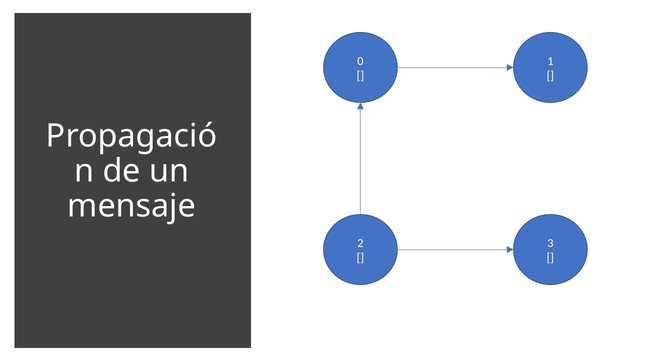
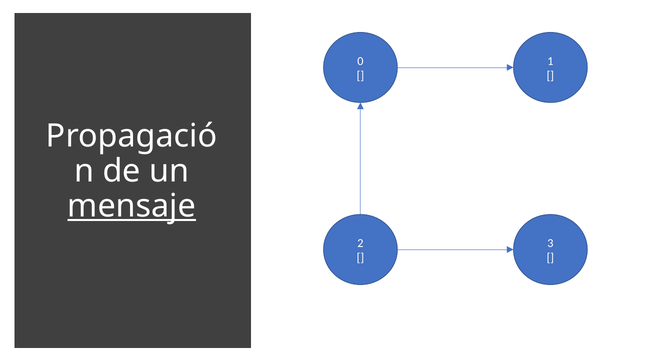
mensaje underline: none -> present
